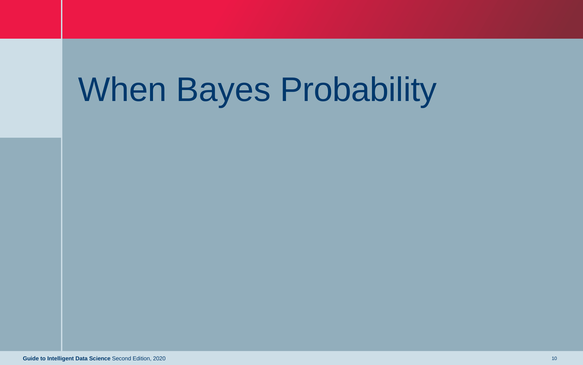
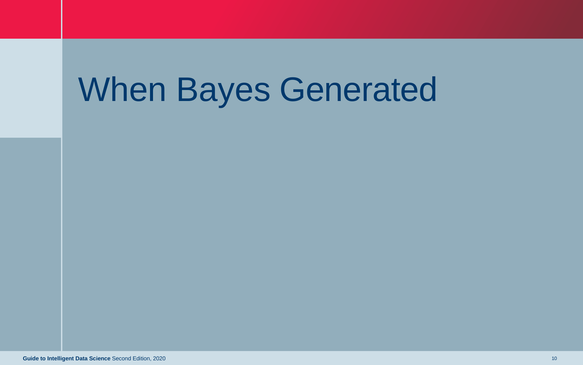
Probability: Probability -> Generated
